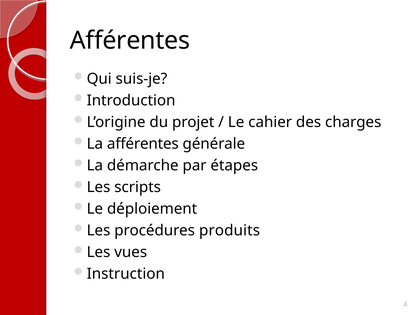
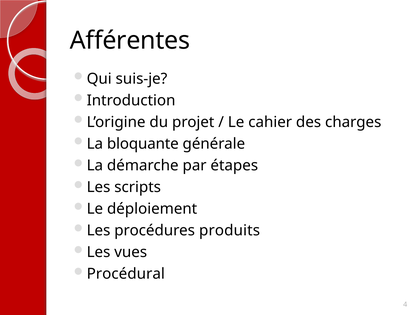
La afférentes: afférentes -> bloquante
Instruction: Instruction -> Procédural
